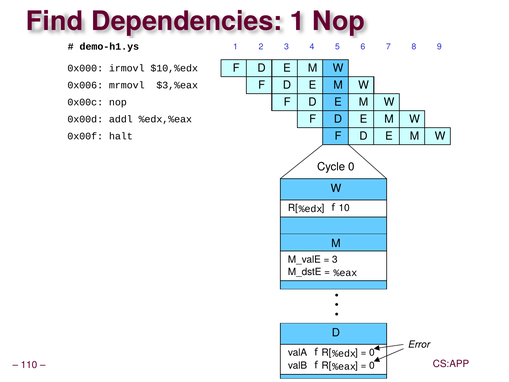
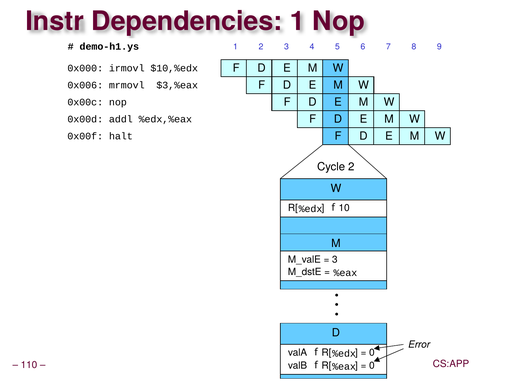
Find: Find -> Instr
Cycle 0: 0 -> 2
